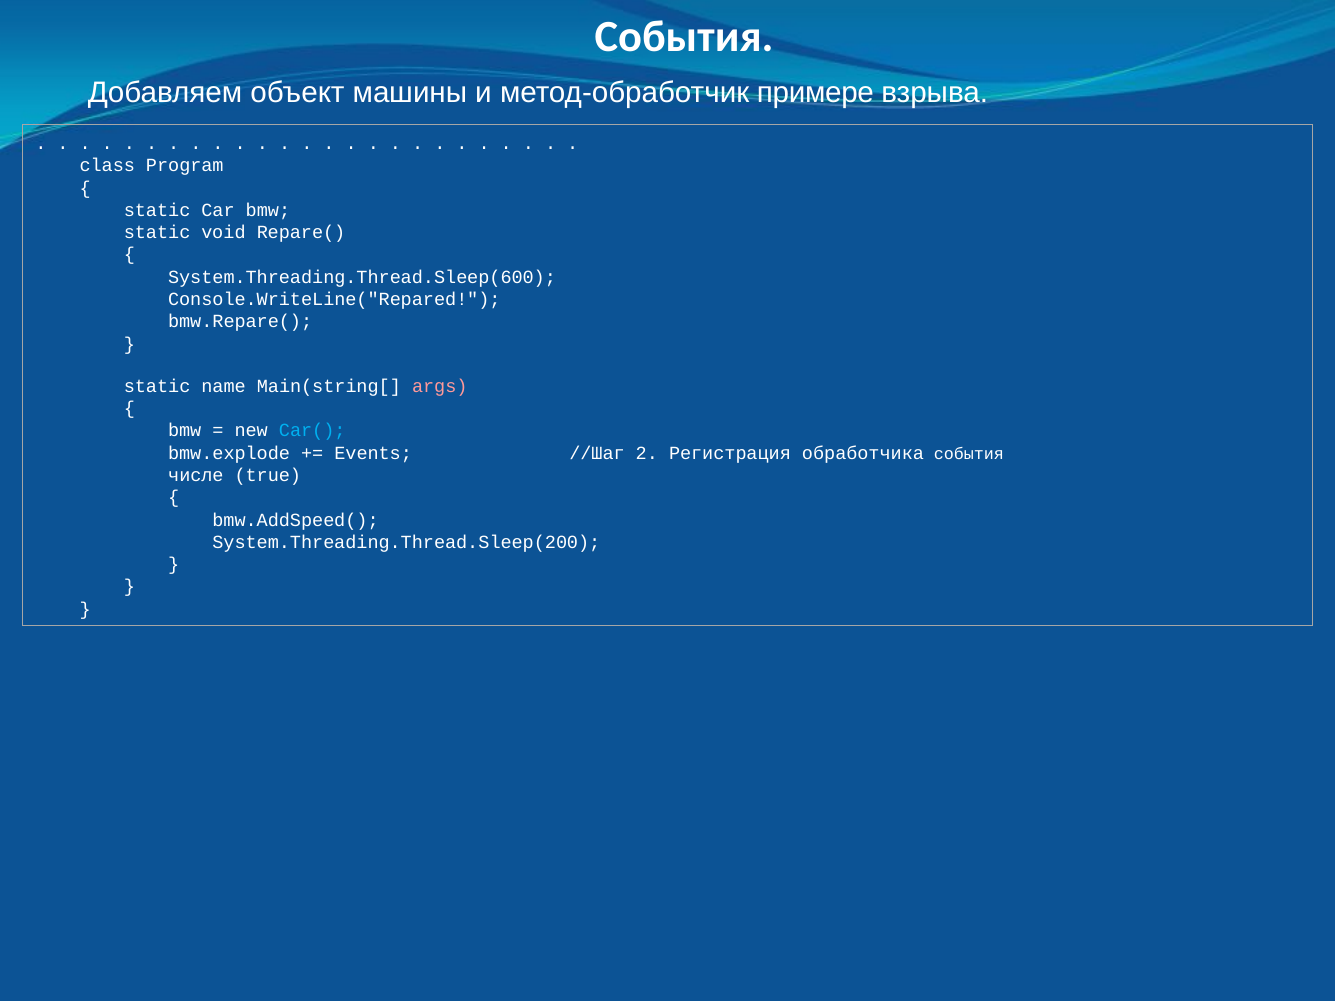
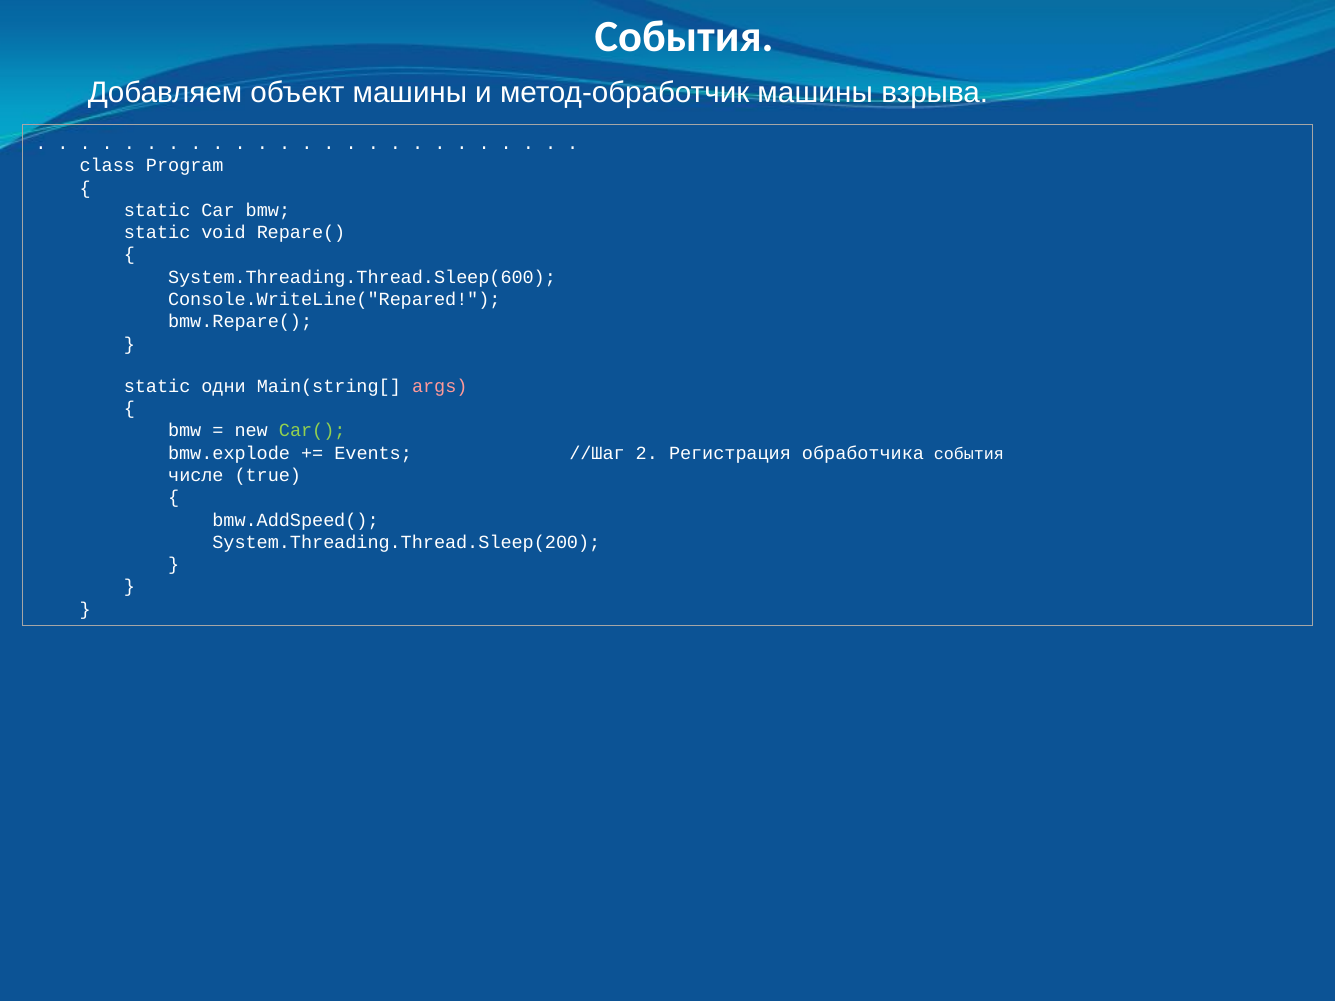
метод-обработчик примере: примере -> машины
name: name -> одни
Car( colour: light blue -> light green
